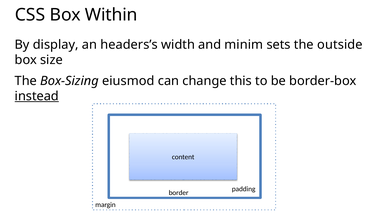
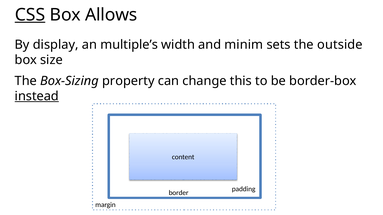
CSS underline: none -> present
Within: Within -> Allows
headers’s: headers’s -> multiple’s
eiusmod: eiusmod -> property
